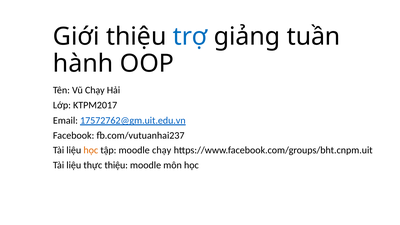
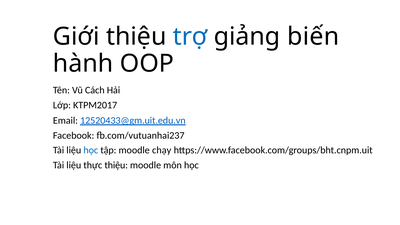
tuần: tuần -> biến
Vũ Chạy: Chạy -> Cách
17572762@gm.uit.edu.vn: 17572762@gm.uit.edu.vn -> 12520433@gm.uit.edu.vn
học at (91, 150) colour: orange -> blue
